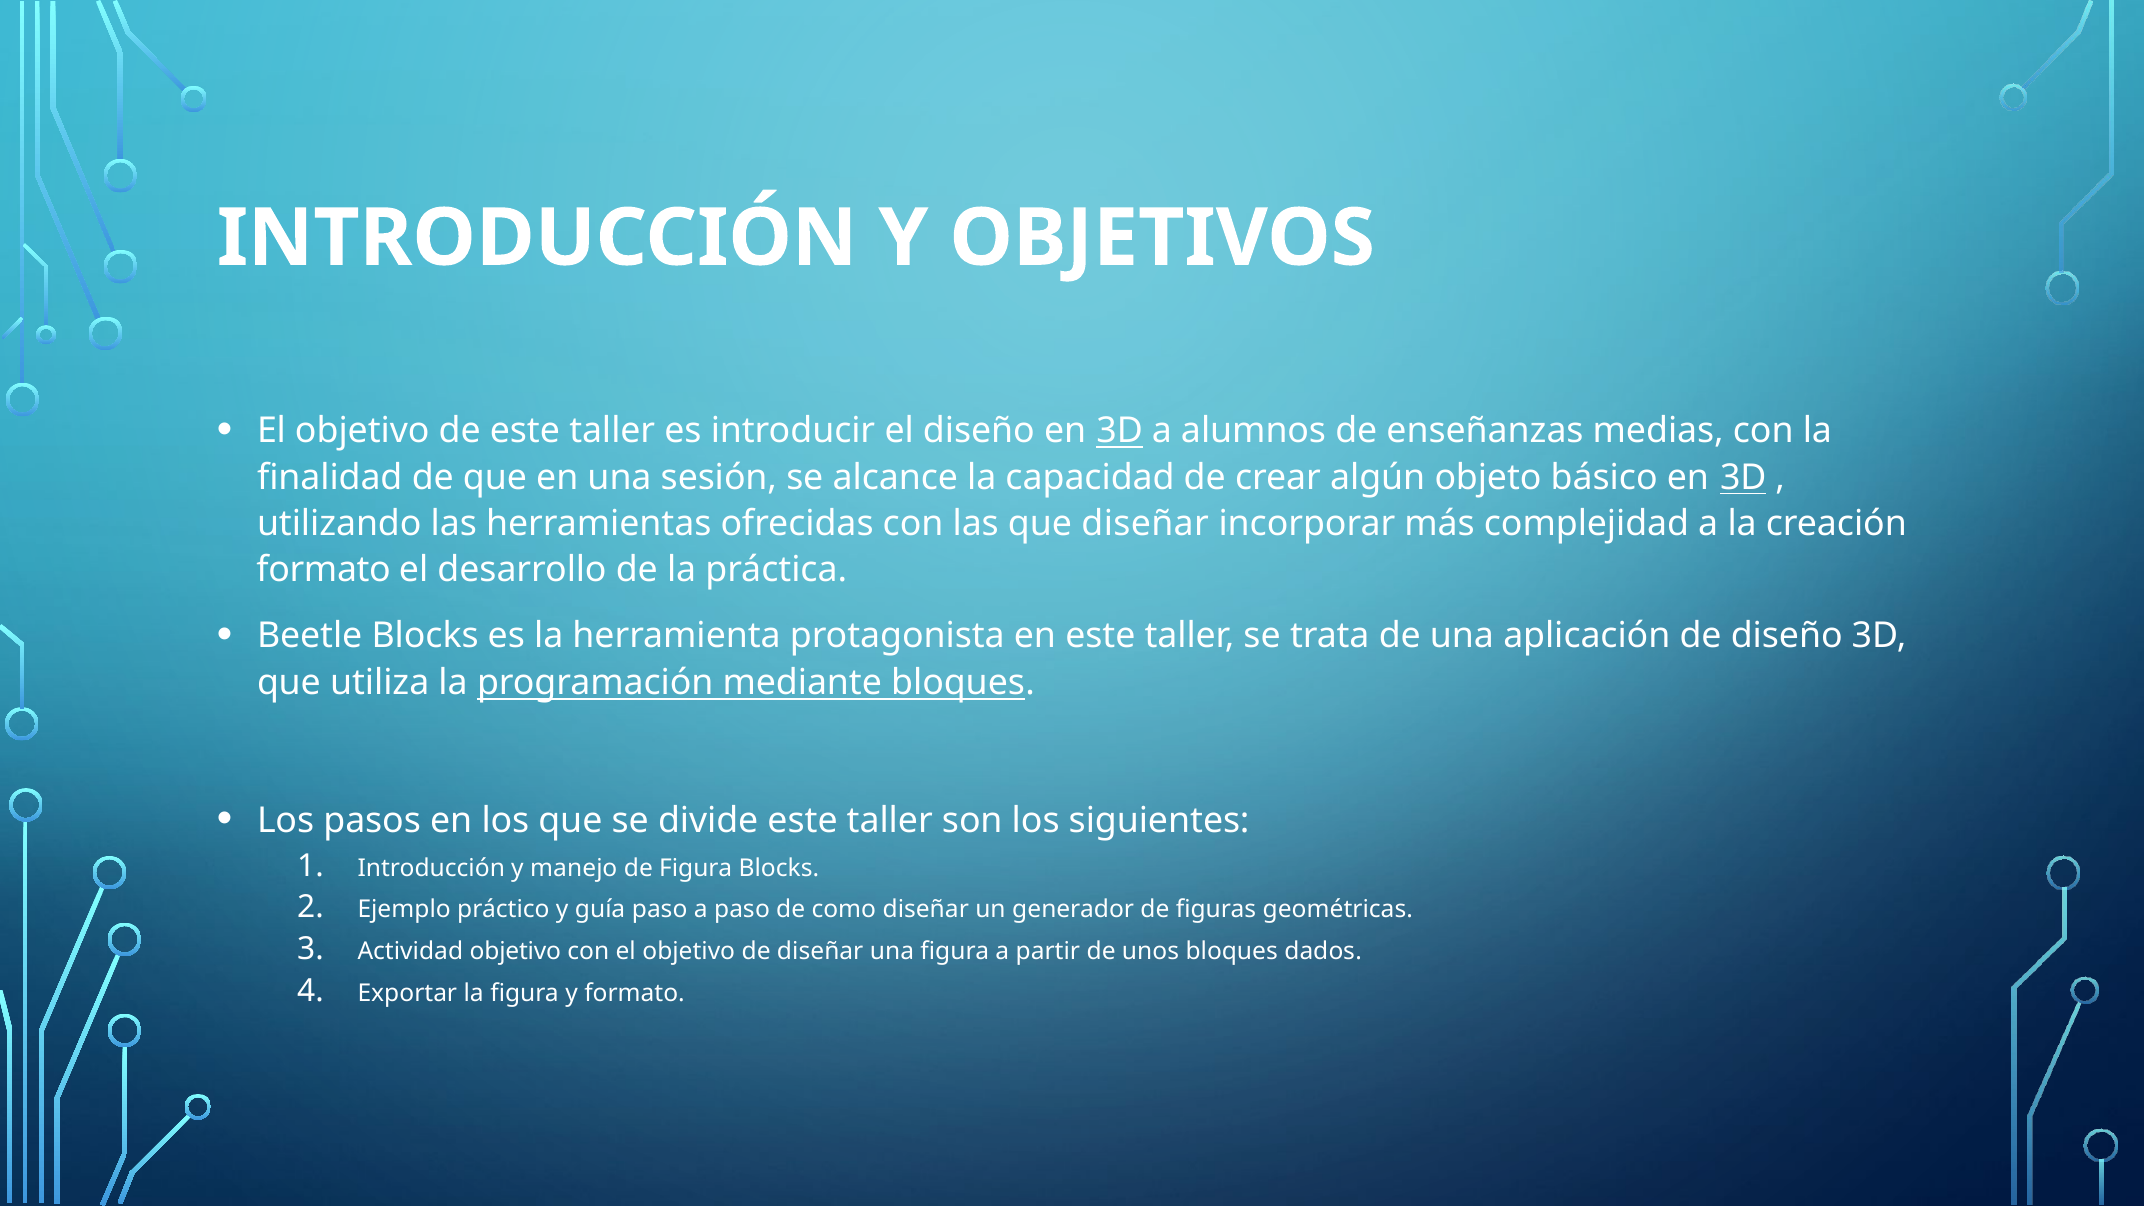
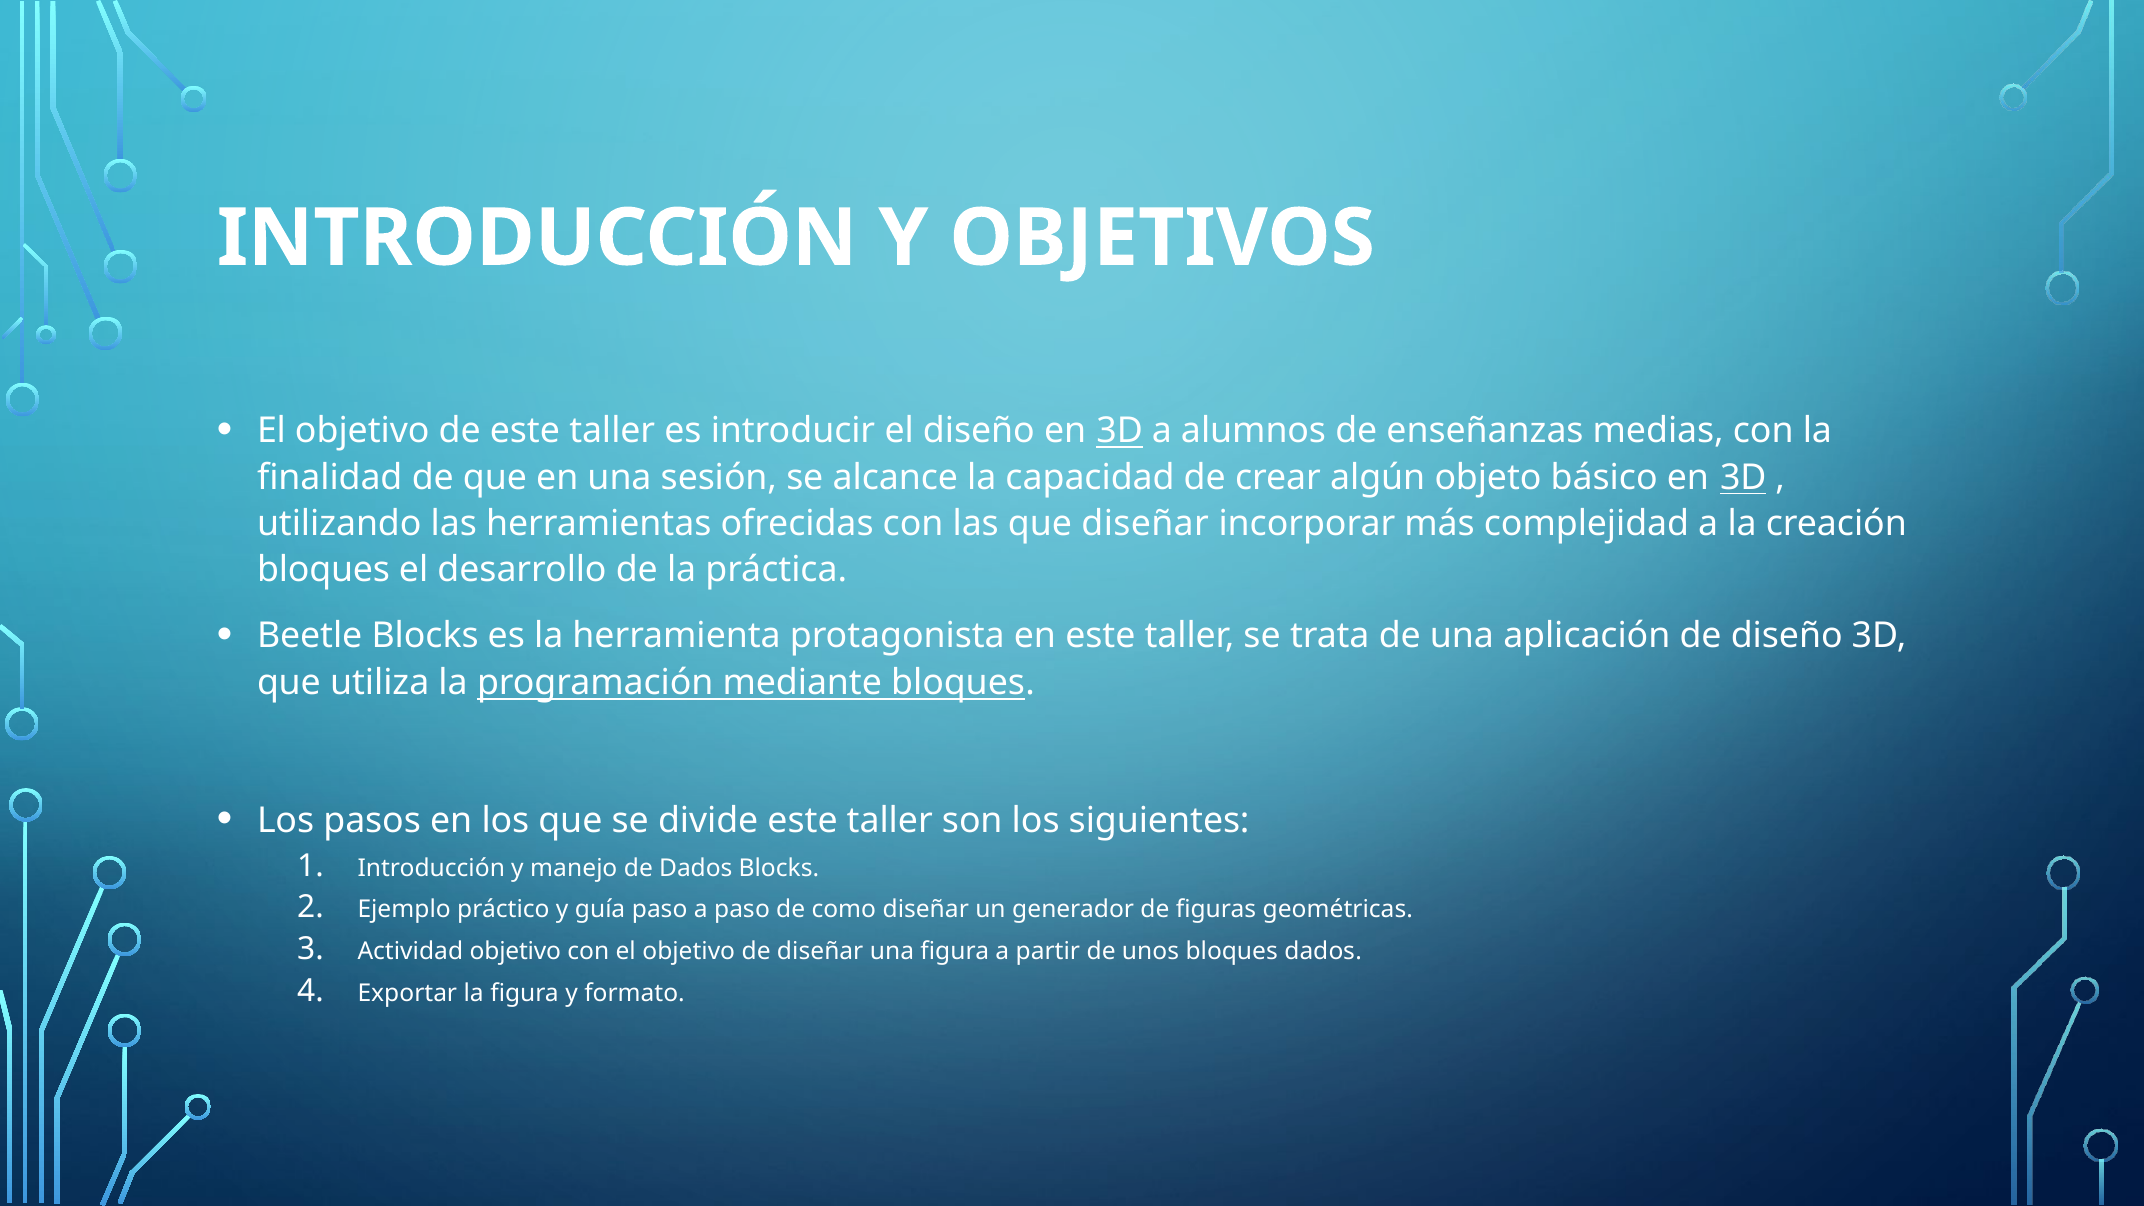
formato at (324, 570): formato -> bloques
de Figura: Figura -> Dados
